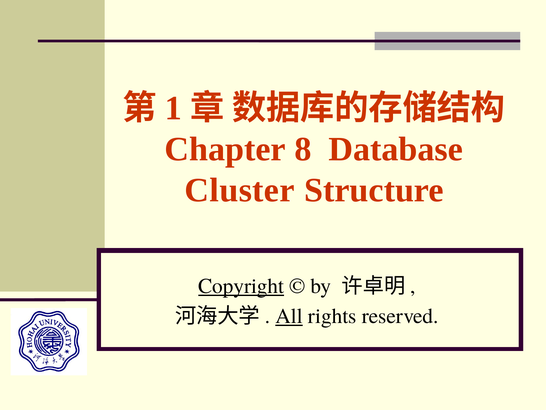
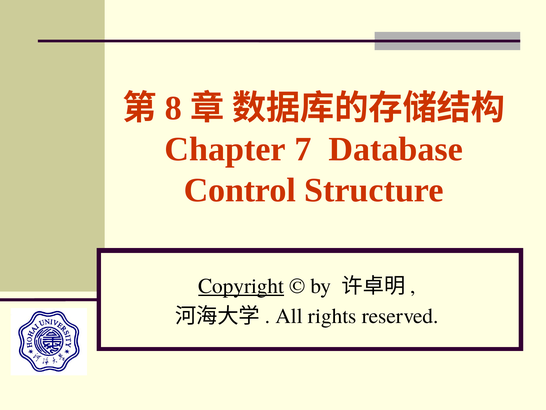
1: 1 -> 8
8: 8 -> 7
Cluster: Cluster -> Control
All underline: present -> none
